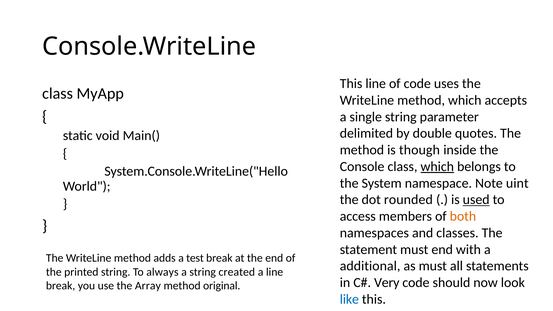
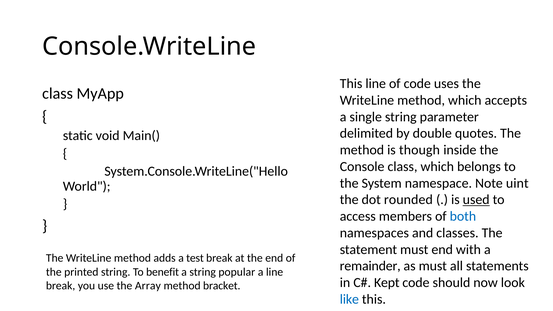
which at (437, 167) underline: present -> none
both colour: orange -> blue
additional: additional -> remainder
always: always -> benefit
created: created -> popular
Very: Very -> Kept
original: original -> bracket
